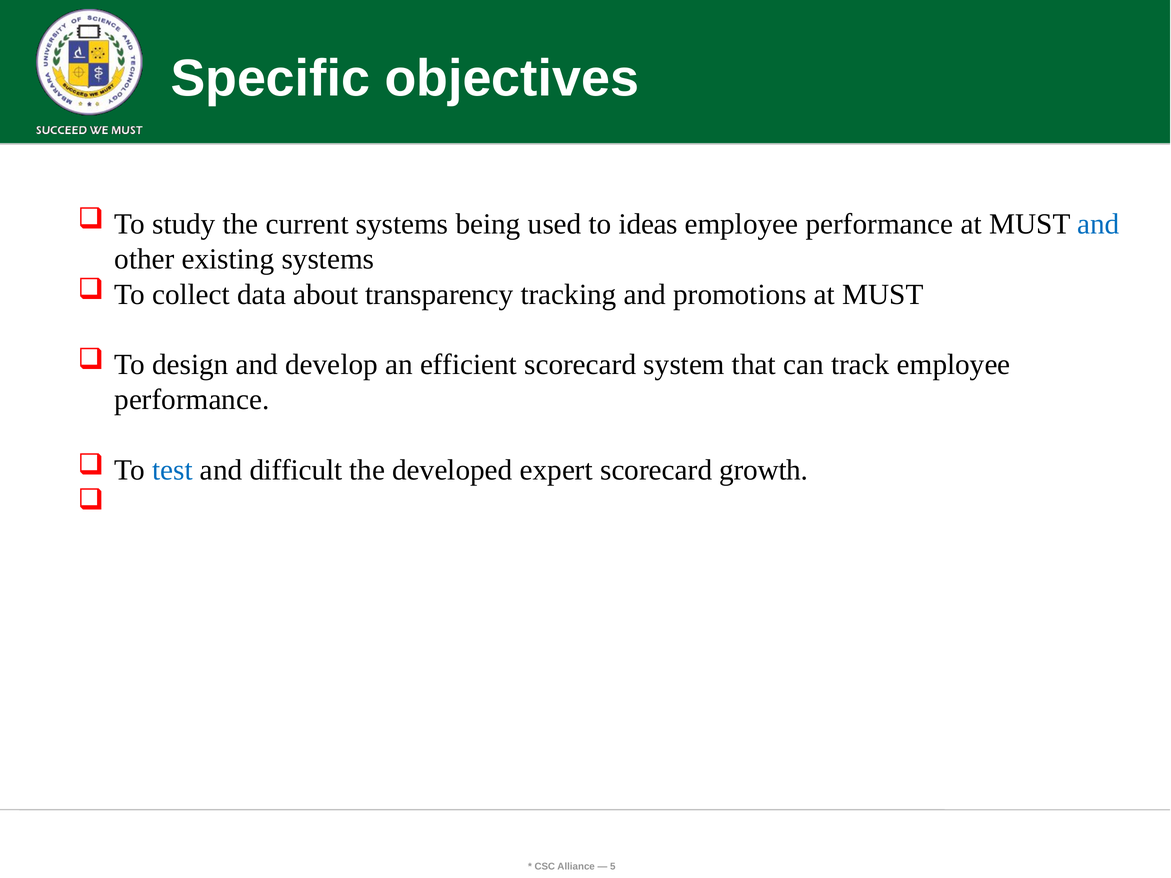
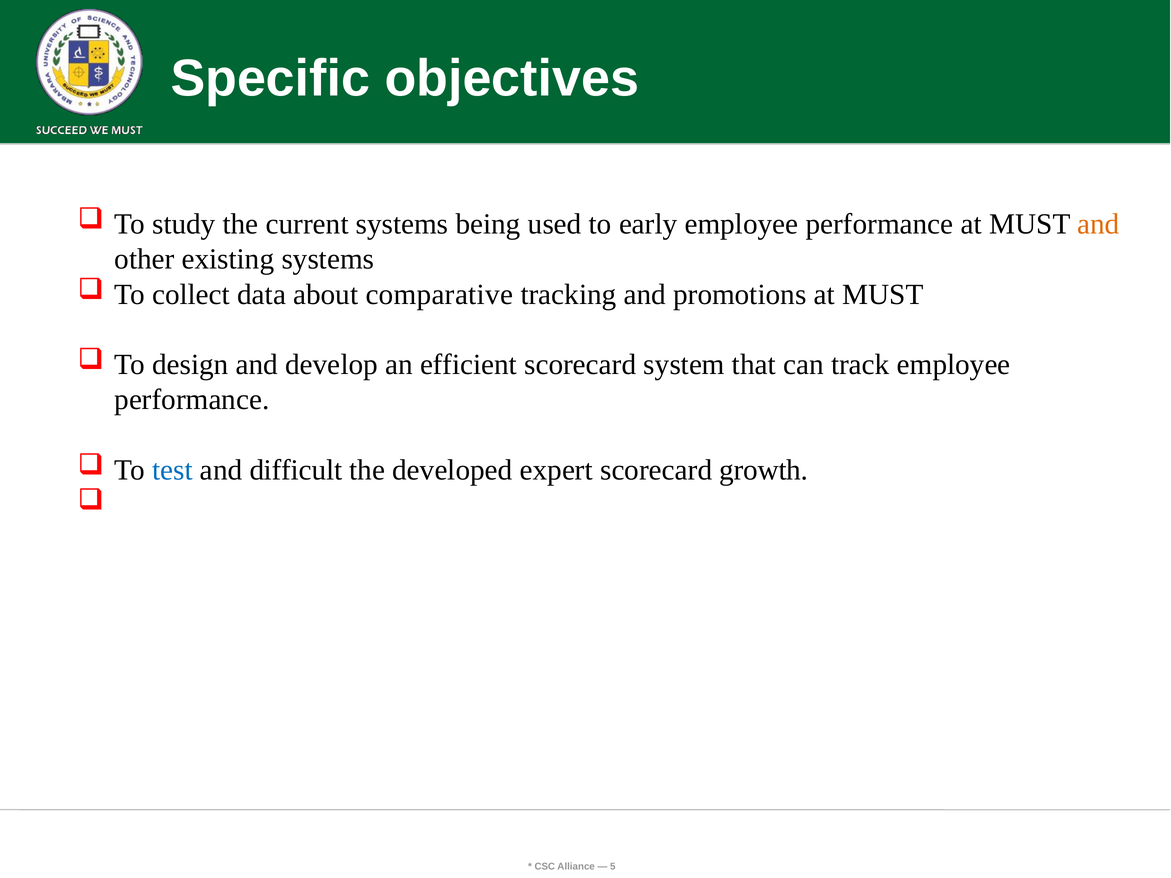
ideas: ideas -> early
and at (1098, 224) colour: blue -> orange
transparency: transparency -> comparative
